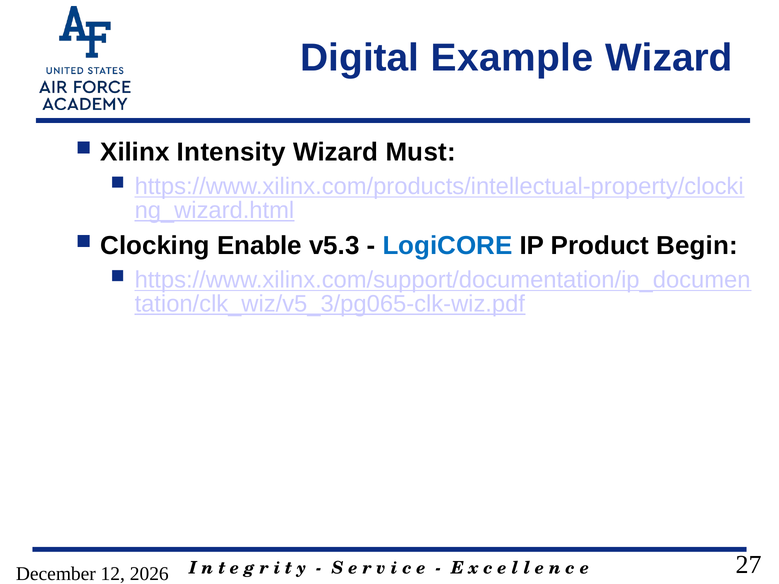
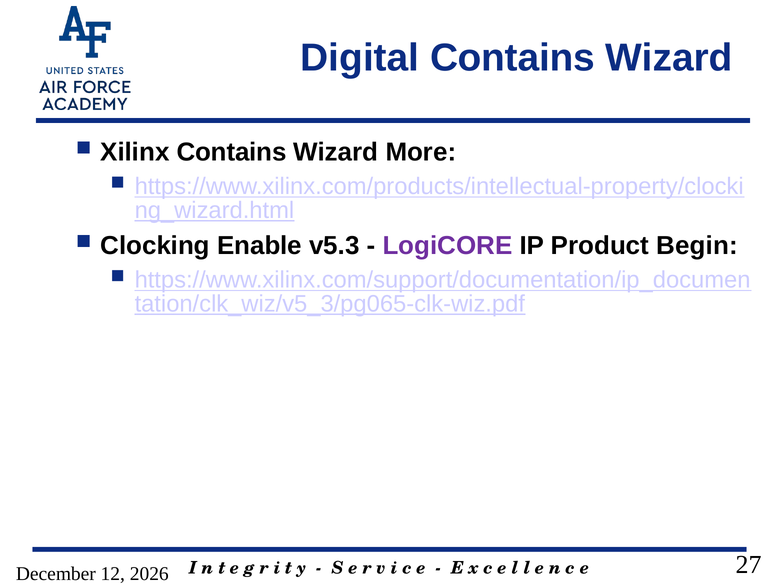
Digital Example: Example -> Contains
Xilinx Intensity: Intensity -> Contains
Must: Must -> More
LogiCORE colour: blue -> purple
